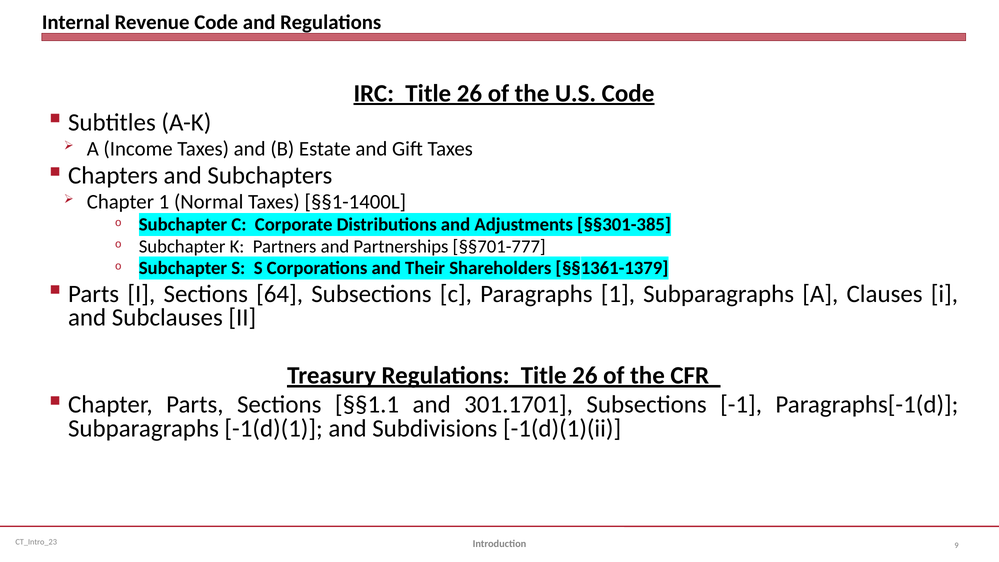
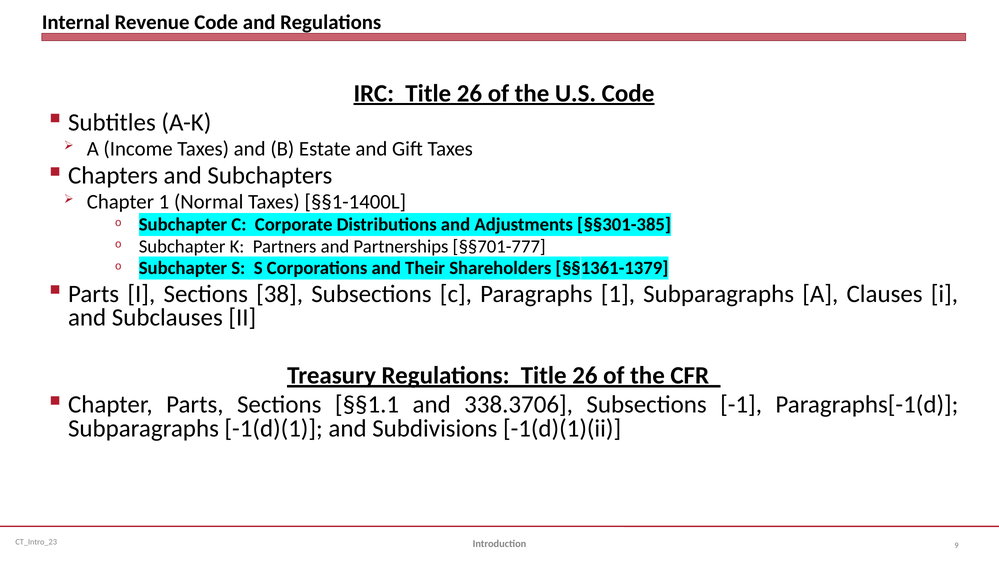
64: 64 -> 38
301.1701: 301.1701 -> 338.3706
